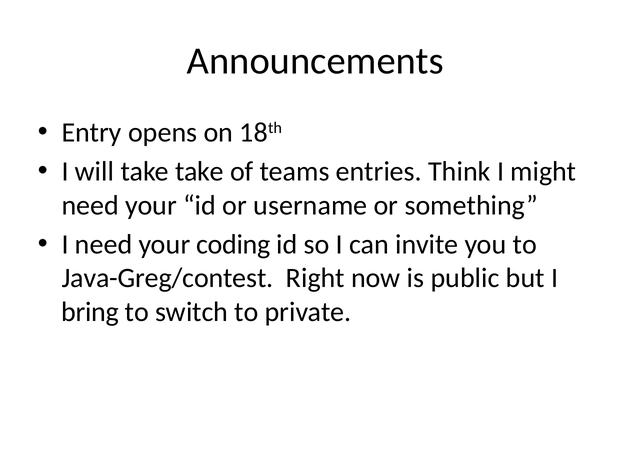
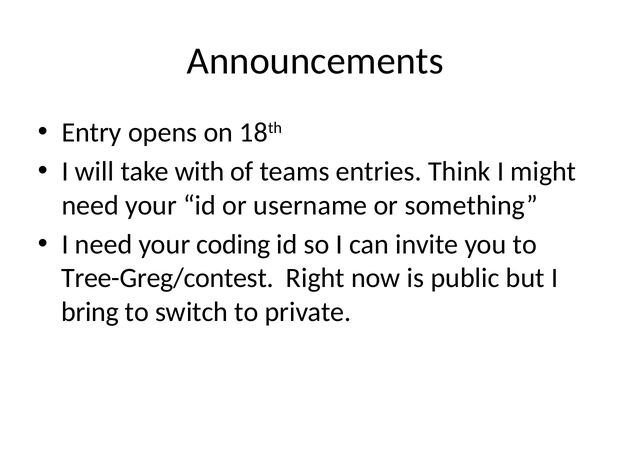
take take: take -> with
Java-Greg/contest: Java-Greg/contest -> Tree-Greg/contest
